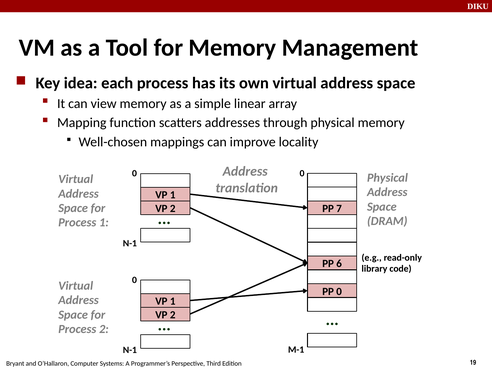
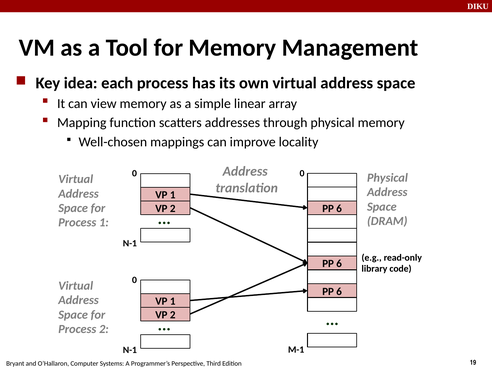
7 at (339, 209): 7 -> 6
0 at (339, 291): 0 -> 6
